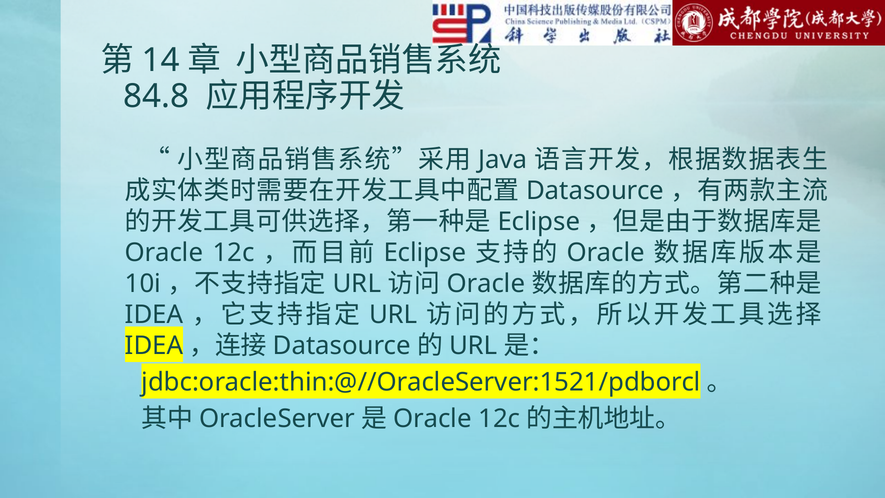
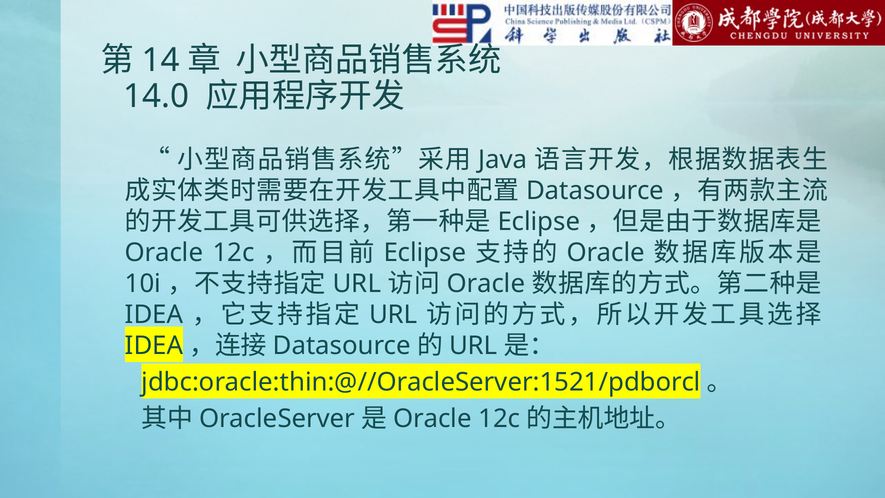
84.8: 84.8 -> 14.0
